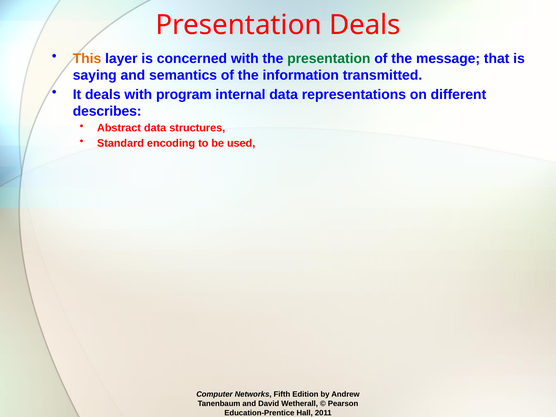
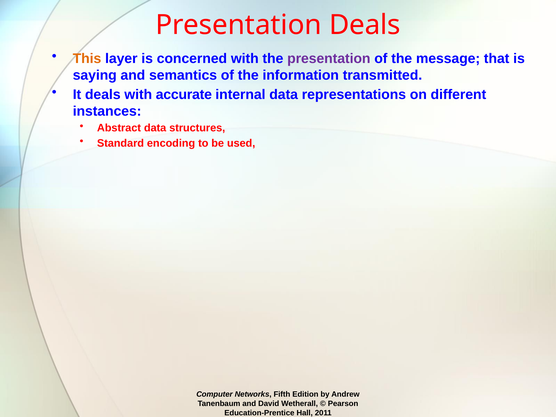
presentation at (329, 58) colour: green -> purple
program: program -> accurate
describes: describes -> instances
